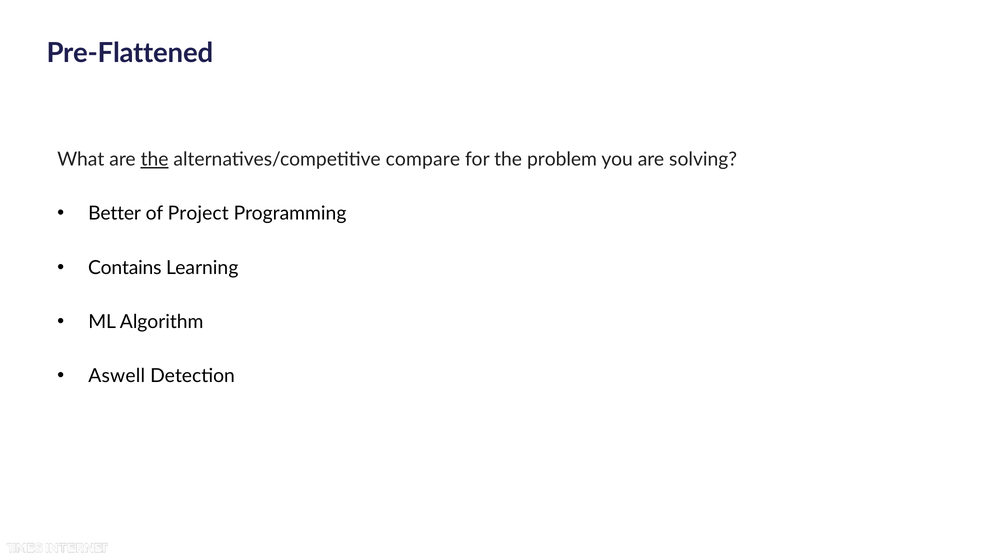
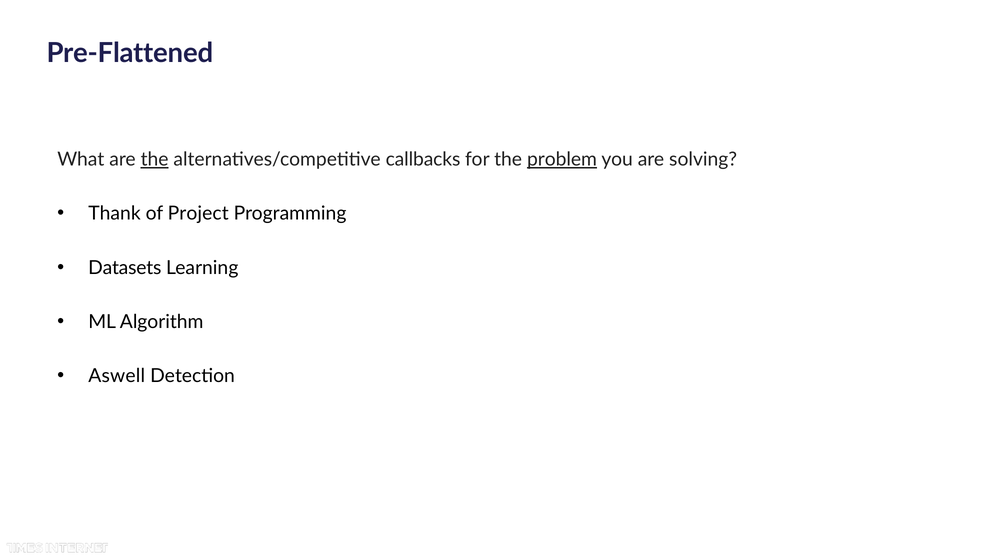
compare: compare -> callbacks
problem underline: none -> present
Better: Better -> Thank
Contains: Contains -> Datasets
